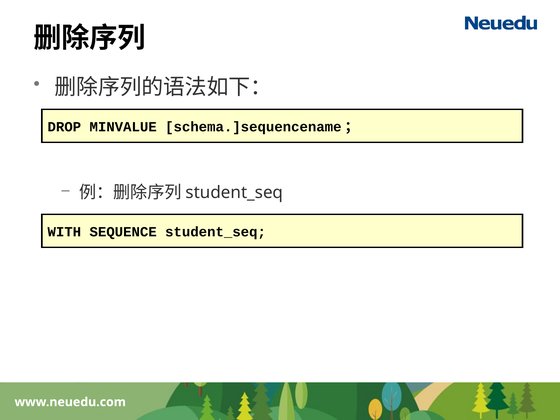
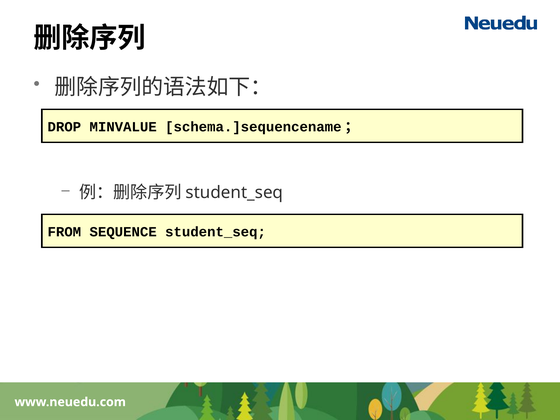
WITH: WITH -> FROM
